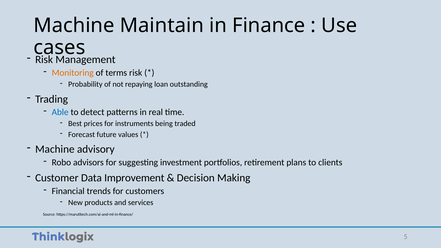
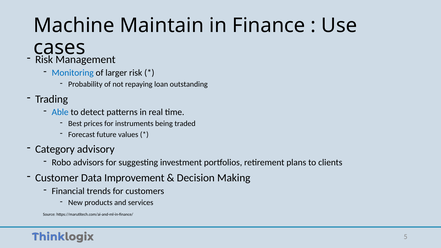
Monitoring colour: orange -> blue
terms: terms -> larger
Machine at (55, 149): Machine -> Category
